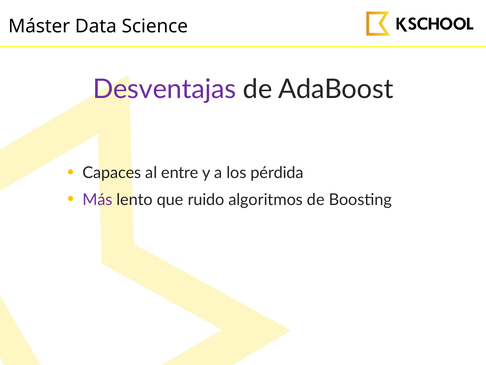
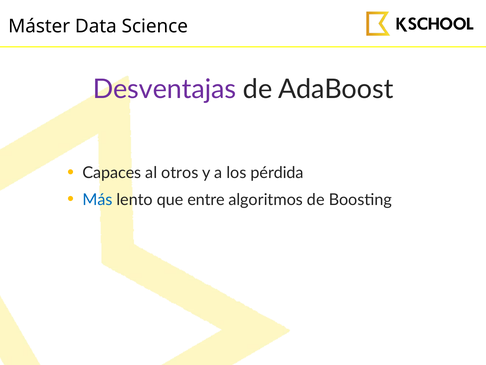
entre: entre -> otros
Más colour: purple -> blue
ruido: ruido -> entre
